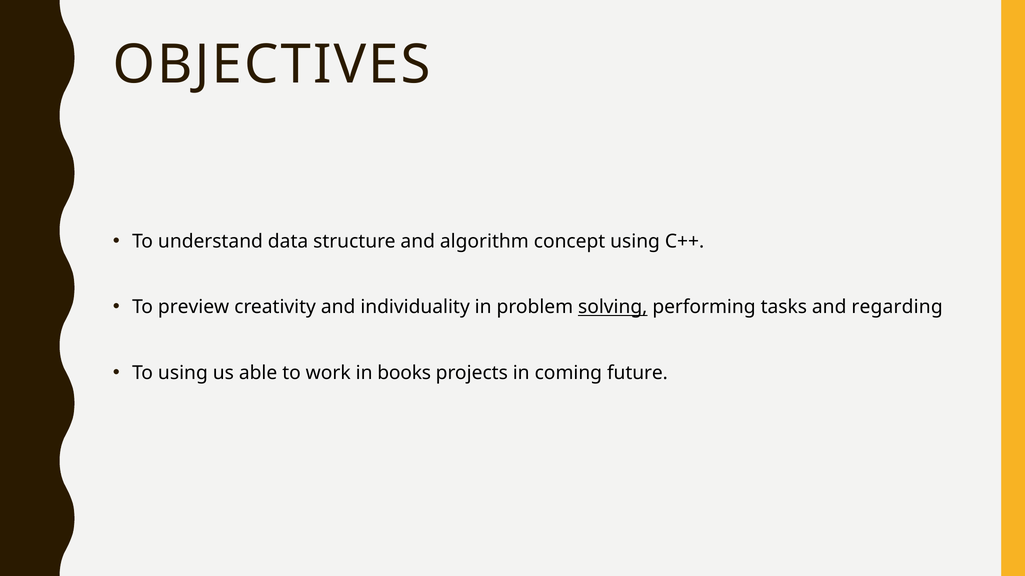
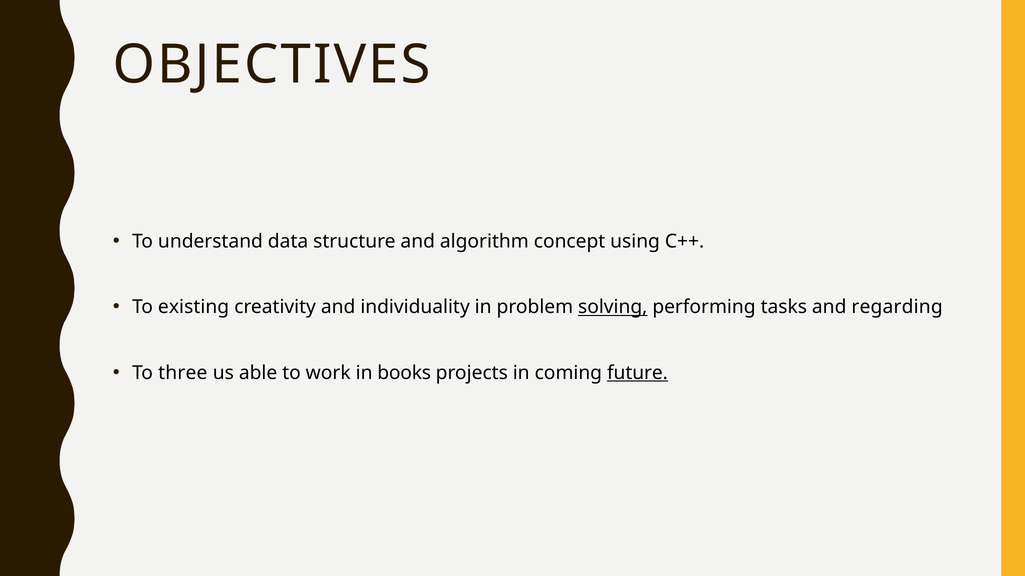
preview: preview -> existing
To using: using -> three
future underline: none -> present
